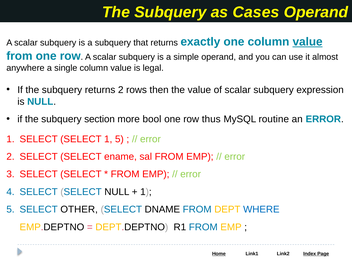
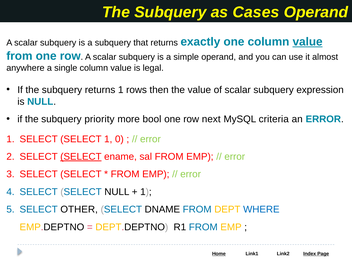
returns 2: 2 -> 1
section: section -> priority
thus: thus -> next
routine: routine -> criteria
SELECT 1 5: 5 -> 0
SELECT at (81, 157) underline: none -> present
